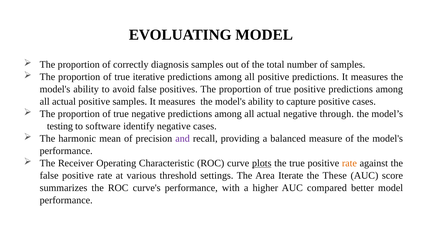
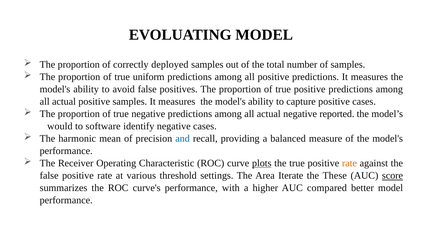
diagnosis: diagnosis -> deployed
iterative: iterative -> uniform
through: through -> reported
testing: testing -> would
and colour: purple -> blue
score underline: none -> present
